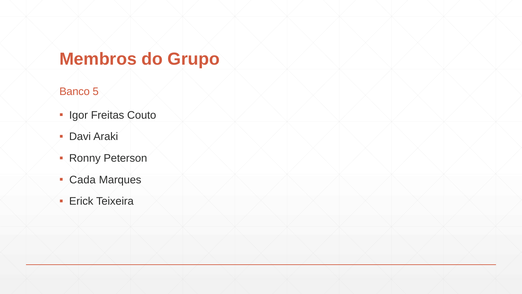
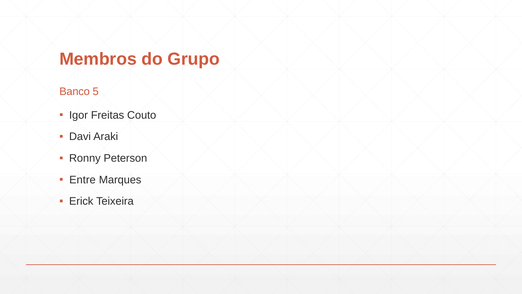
Cada: Cada -> Entre
